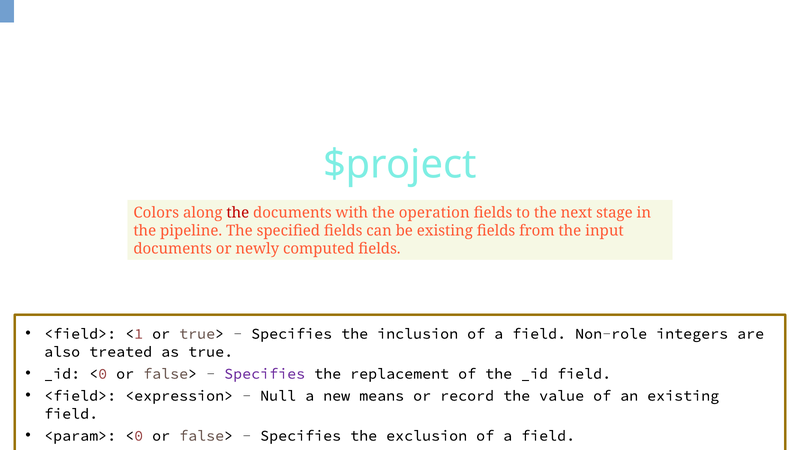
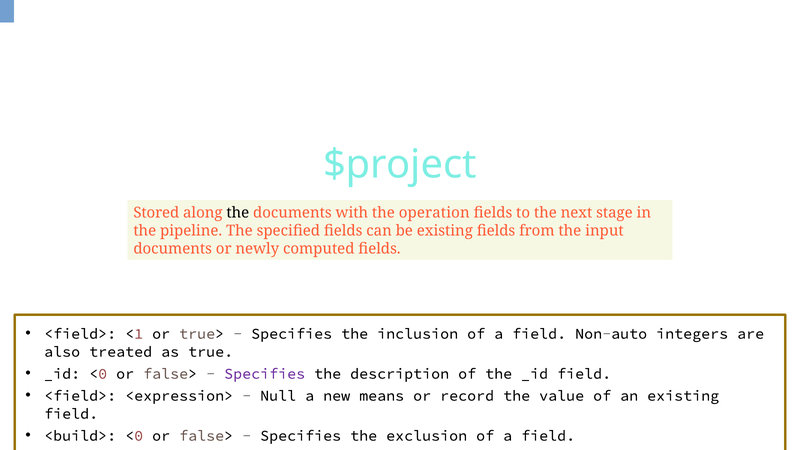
Colors: Colors -> Stored
the at (238, 213) colour: red -> black
Non-role: Non-role -> Non-auto
replacement: replacement -> description
<param>: <param> -> <build>
